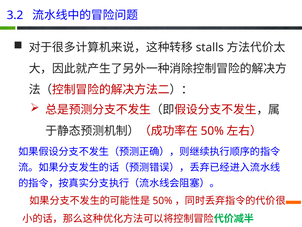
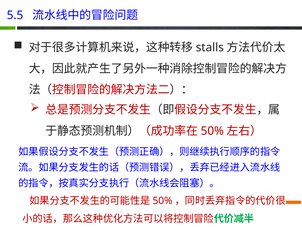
3.2: 3.2 -> 5.5
